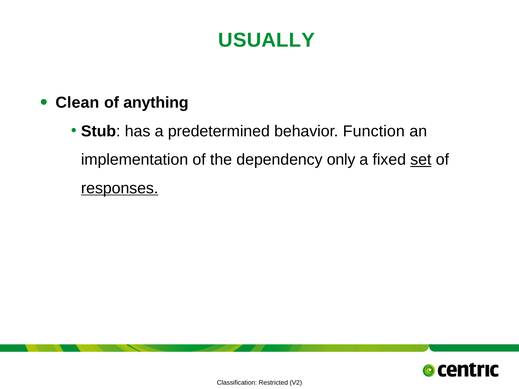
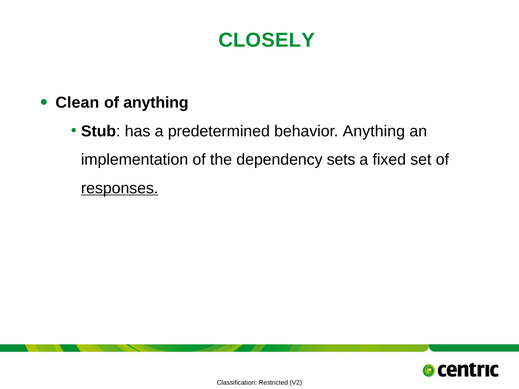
USUALLY: USUALLY -> CLOSELY
behavior Function: Function -> Anything
only: only -> sets
set underline: present -> none
